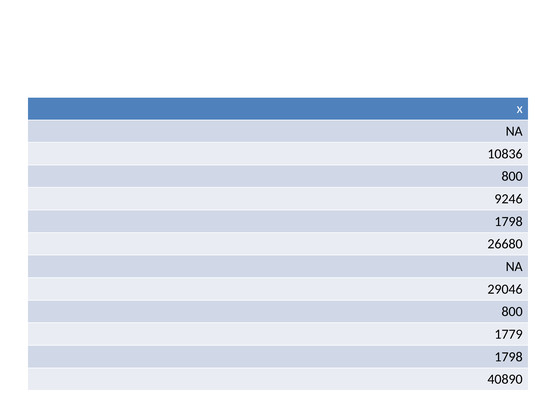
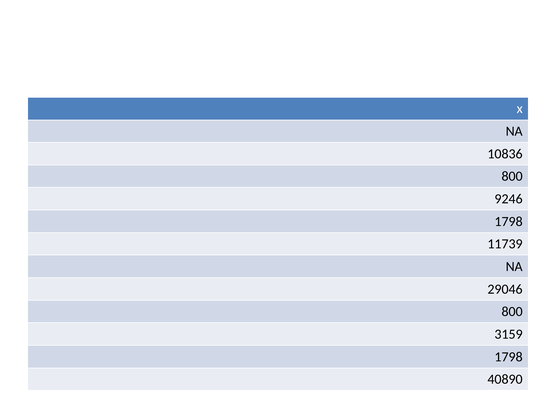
26680: 26680 -> 11739
1779: 1779 -> 3159
